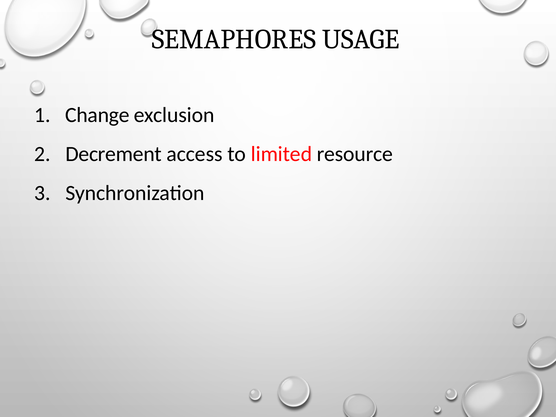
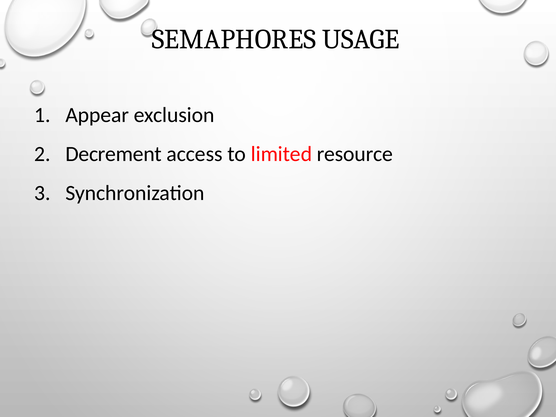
Change: Change -> Appear
